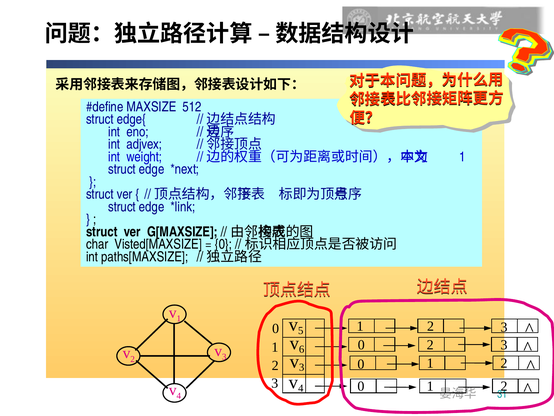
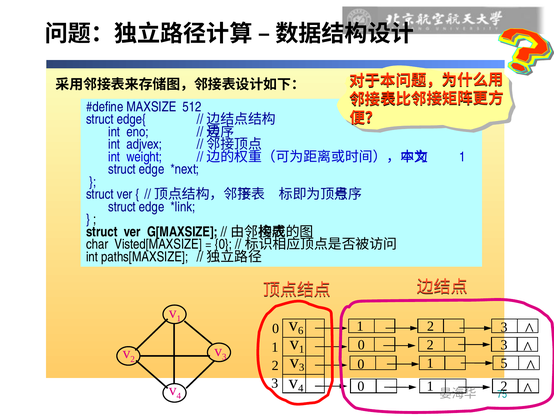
5: 5 -> 6
6 at (302, 349): 6 -> 1
0 2: 2 -> 5
31: 31 -> 75
